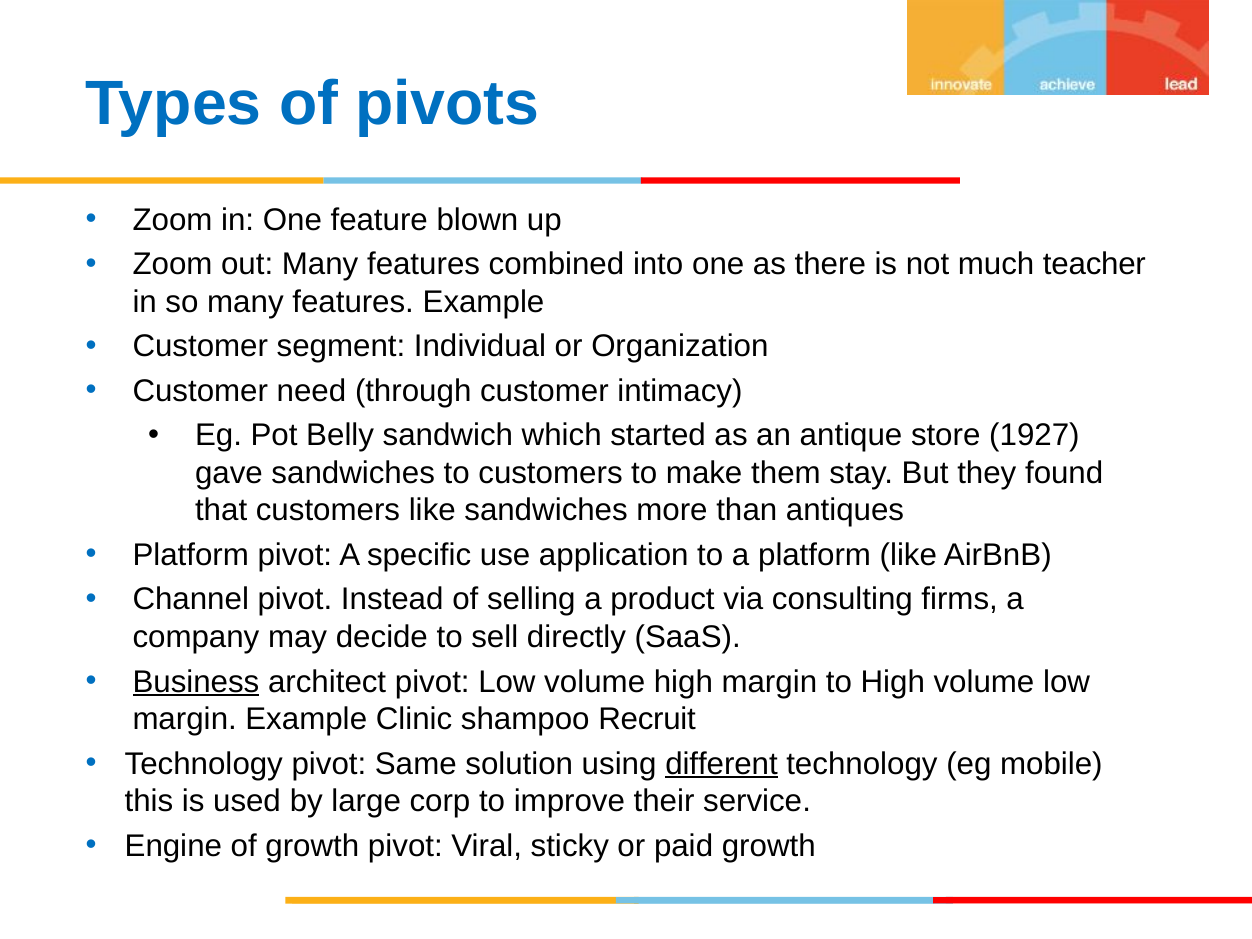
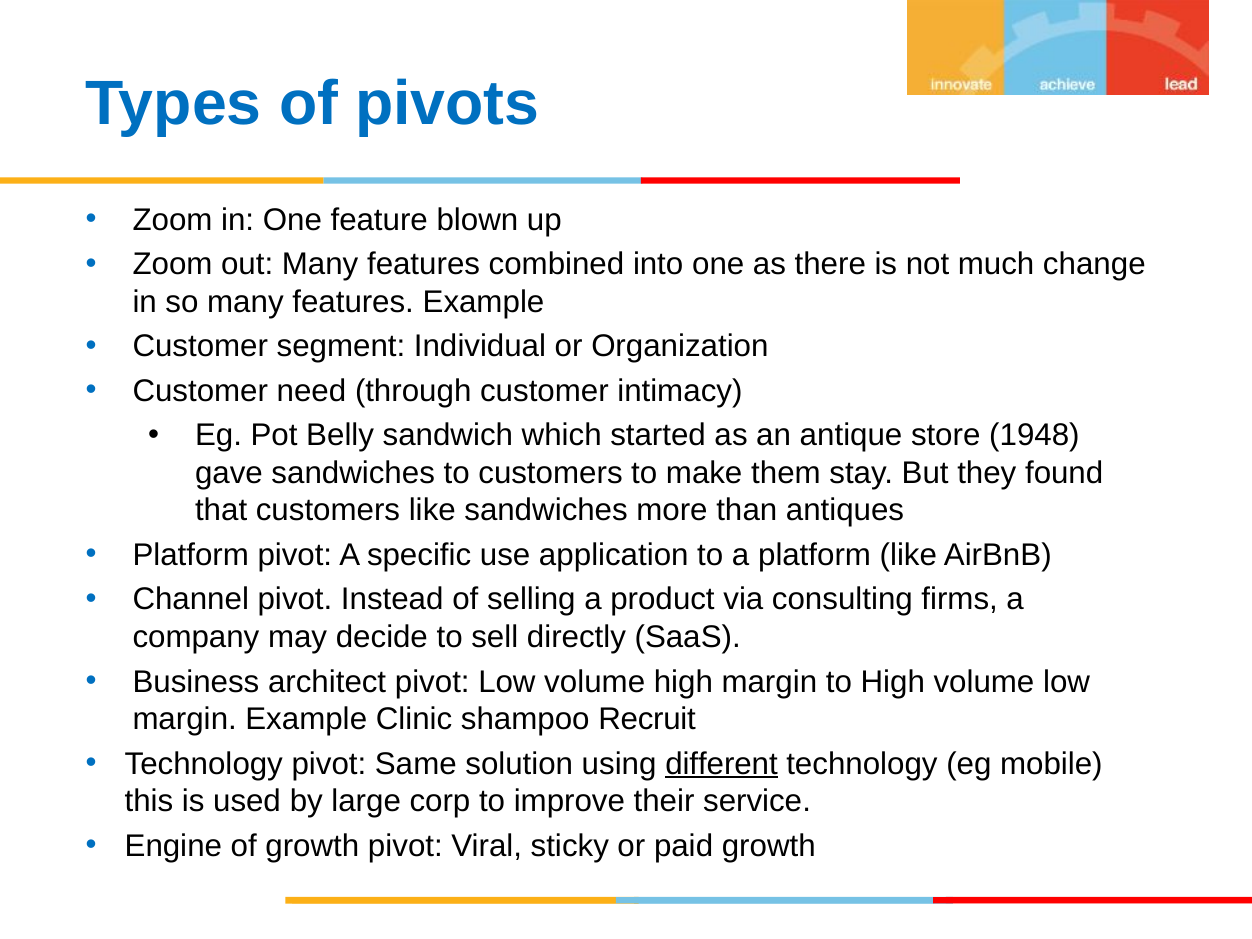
teacher: teacher -> change
1927: 1927 -> 1948
Business underline: present -> none
